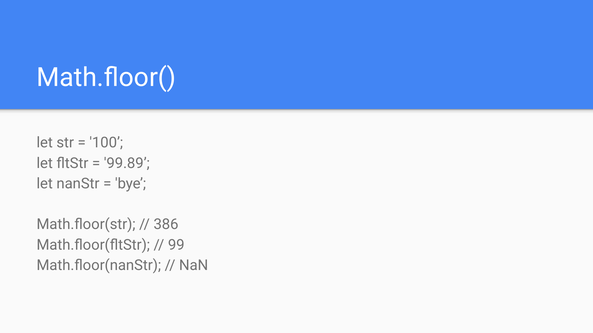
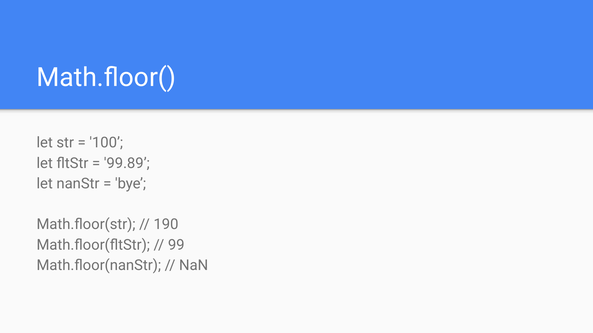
386: 386 -> 190
